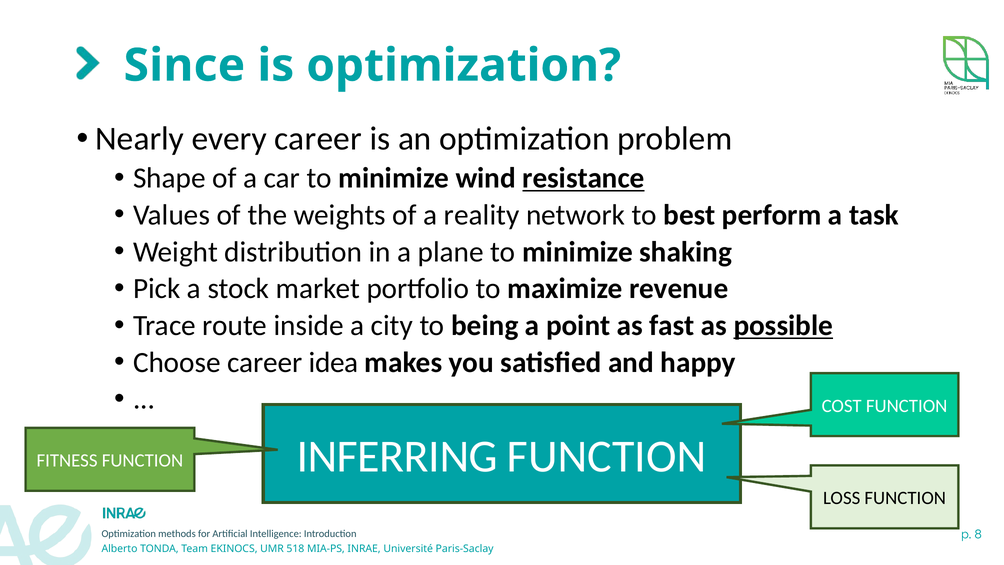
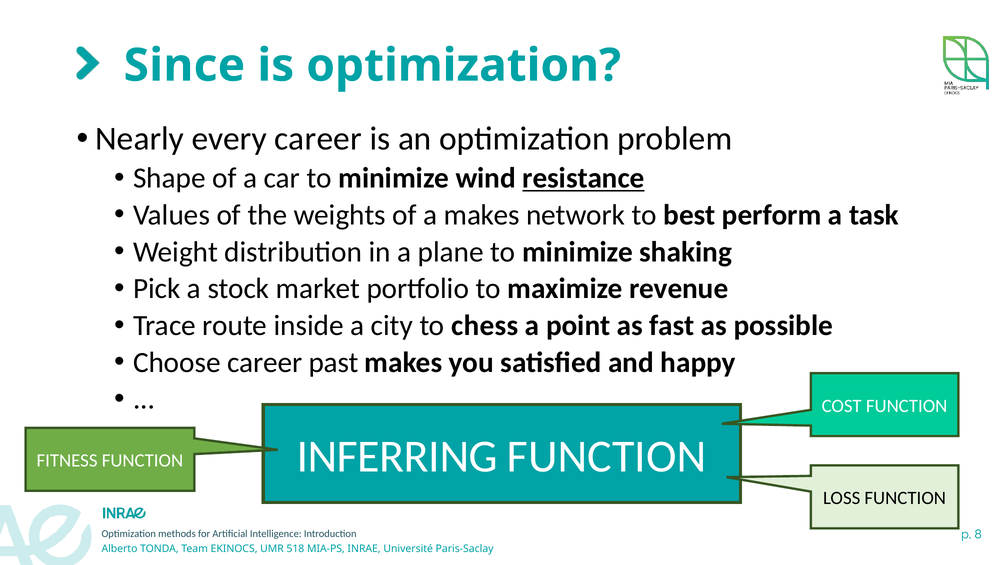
a reality: reality -> makes
being: being -> chess
possible underline: present -> none
idea: idea -> past
